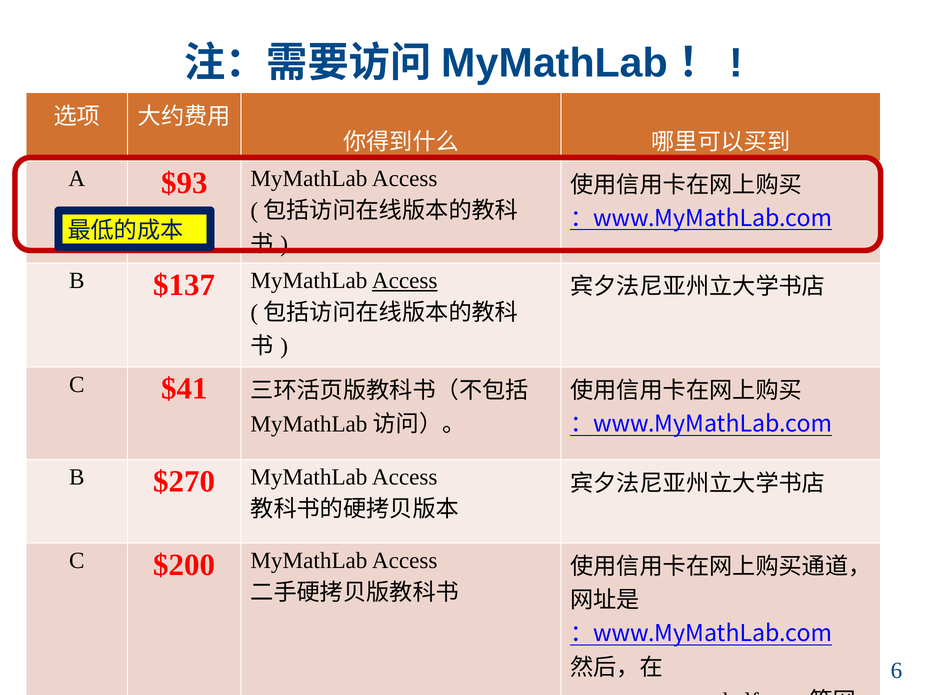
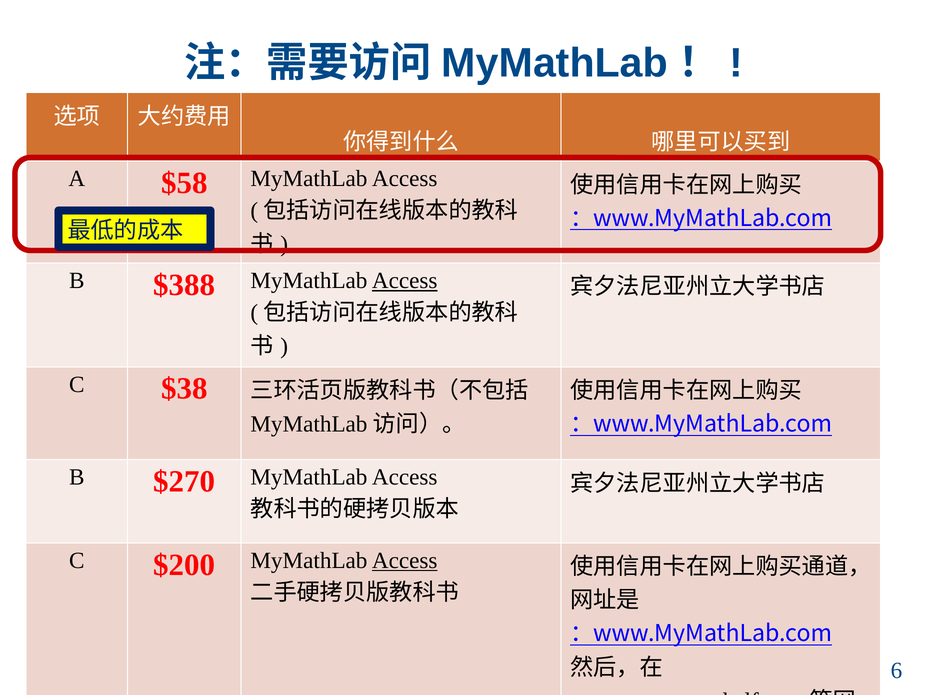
$93: $93 -> $58
$137: $137 -> $388
$41: $41 -> $38
Access at (405, 561) underline: none -> present
